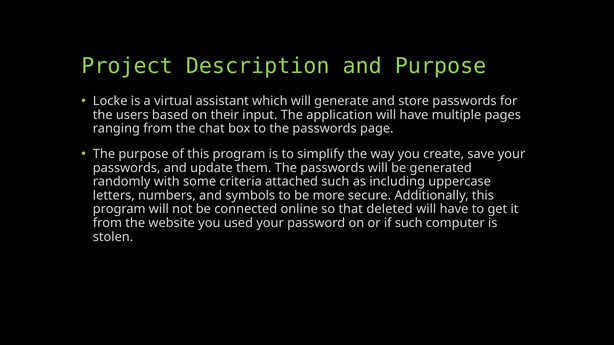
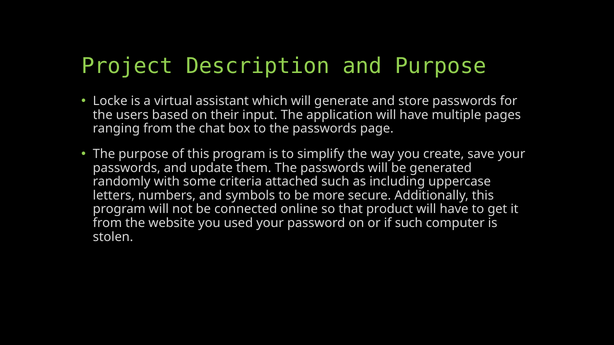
deleted: deleted -> product
